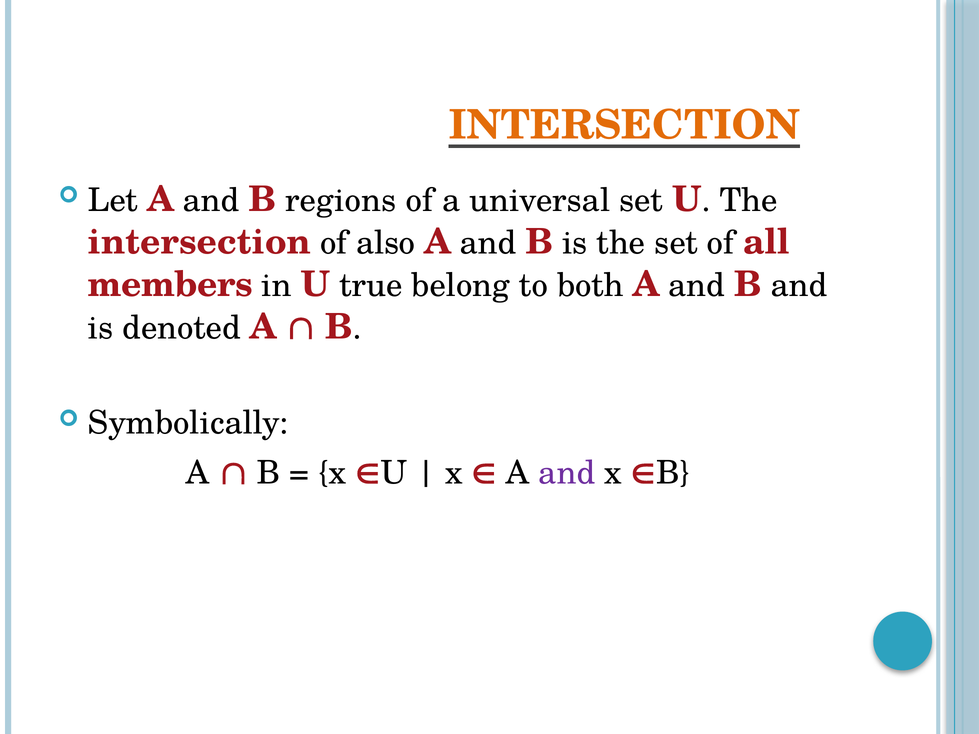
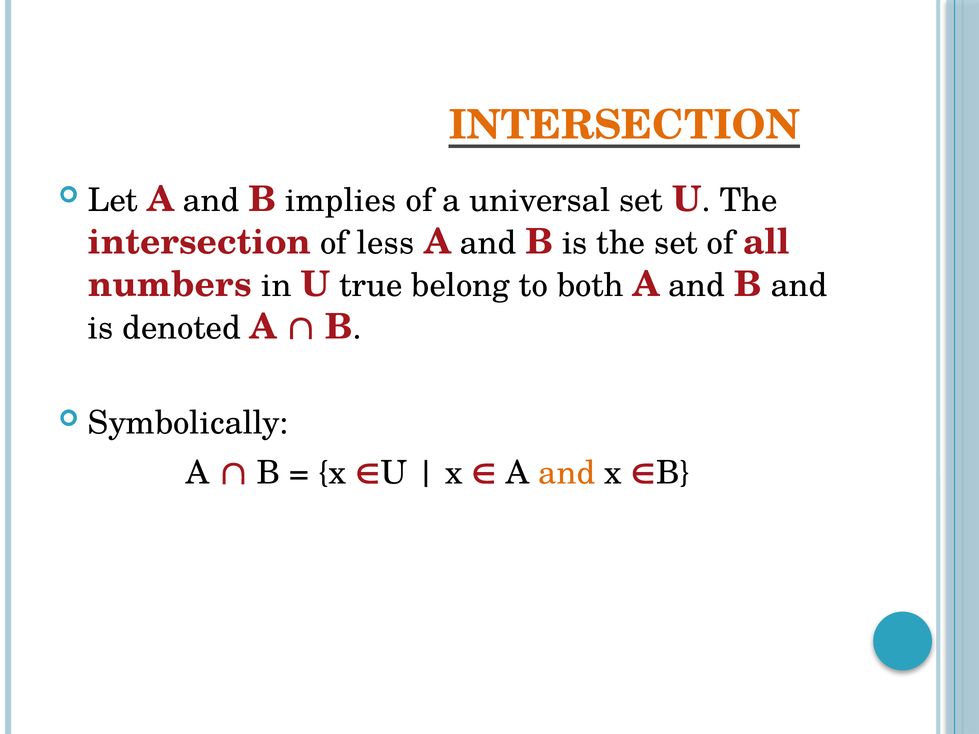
regions: regions -> implies
also: also -> less
members: members -> numbers
and at (567, 473) colour: purple -> orange
